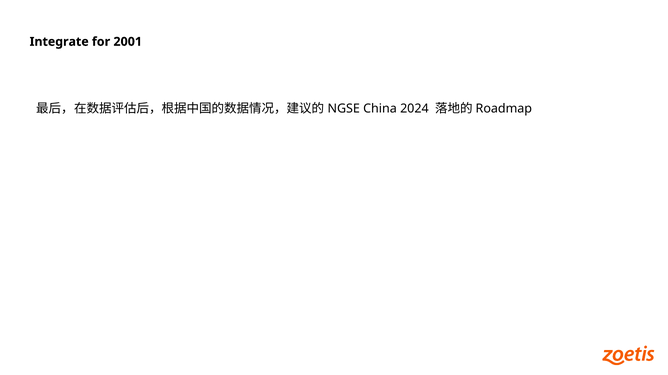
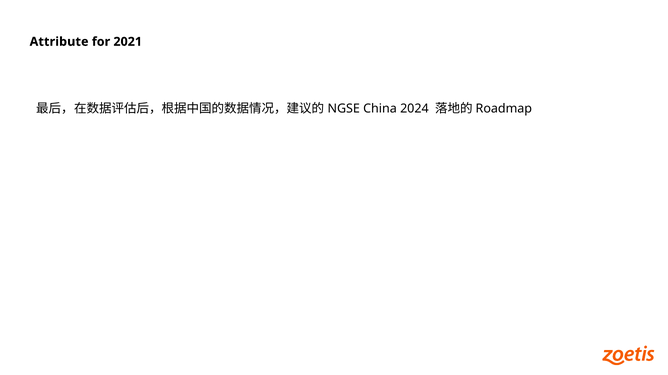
Integrate: Integrate -> Attribute
2001: 2001 -> 2021
